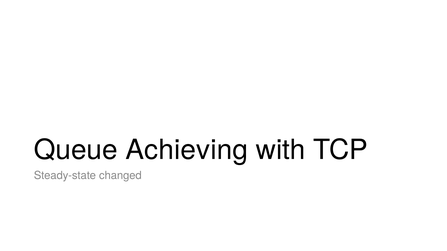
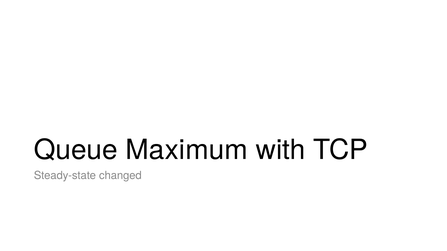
Achieving: Achieving -> Maximum
